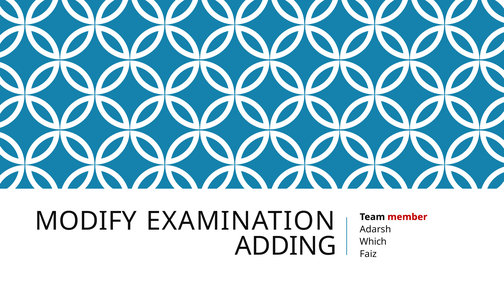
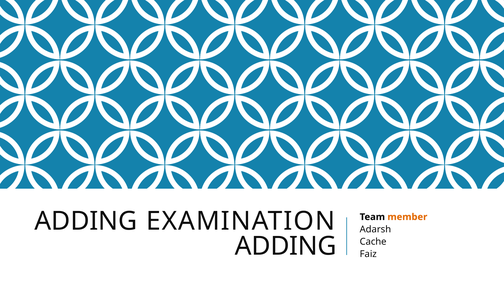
MODIFY at (86, 222): MODIFY -> ADDING
member colour: red -> orange
Which: Which -> Cache
